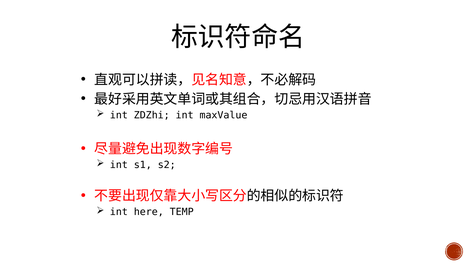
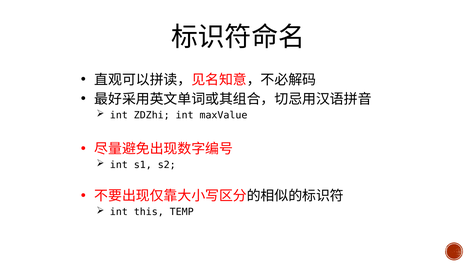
here: here -> this
